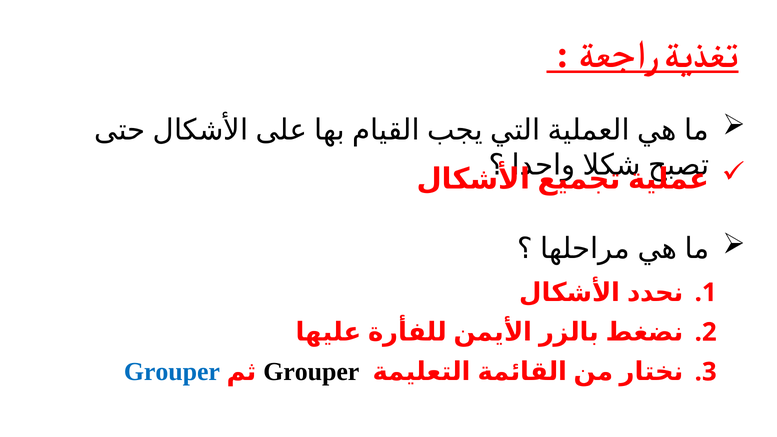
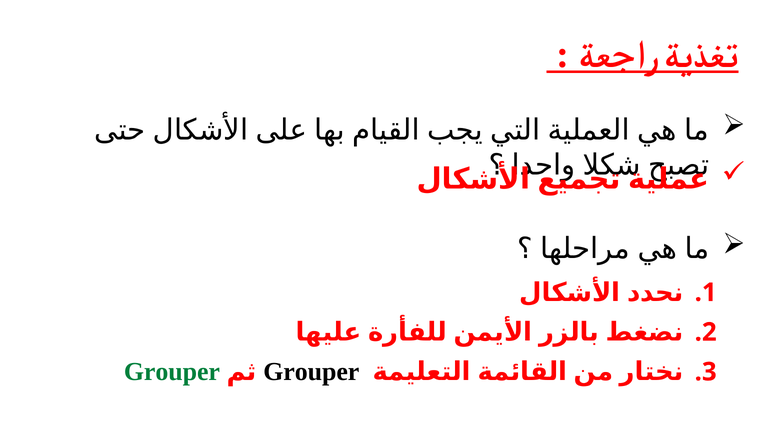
Grouper at (172, 372) colour: blue -> green
